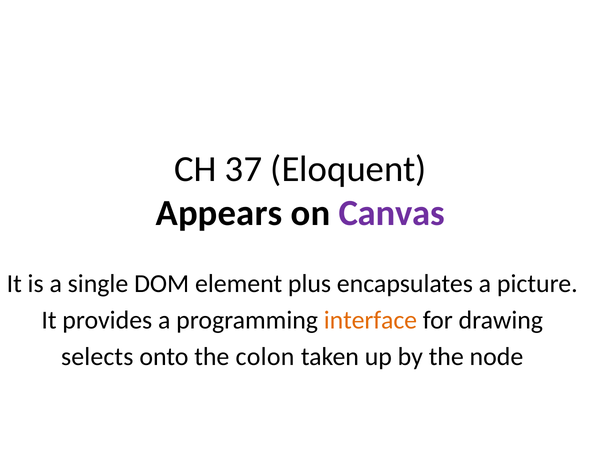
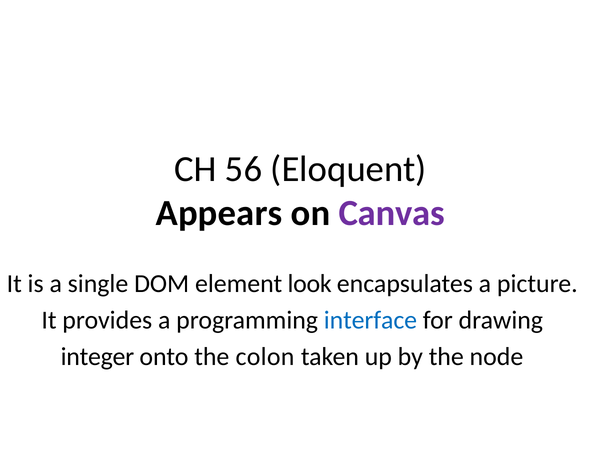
37: 37 -> 56
plus: plus -> look
interface colour: orange -> blue
selects: selects -> integer
